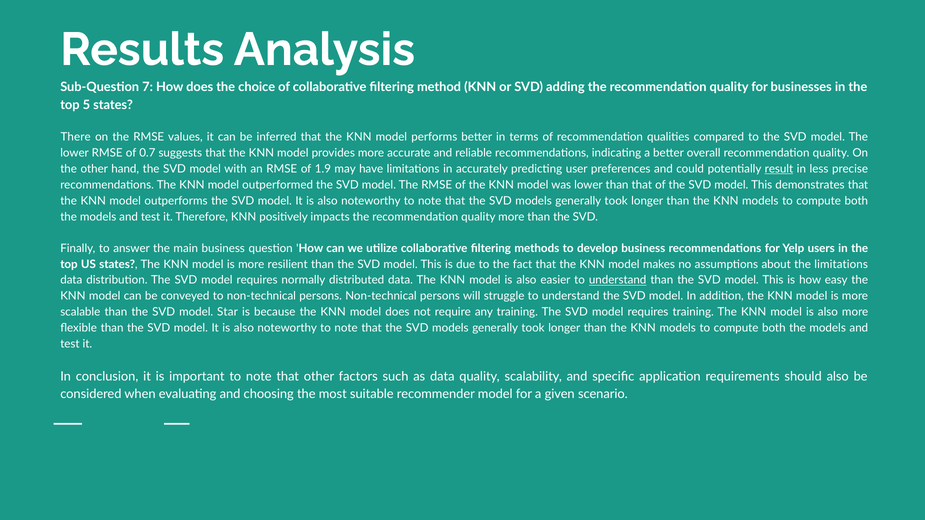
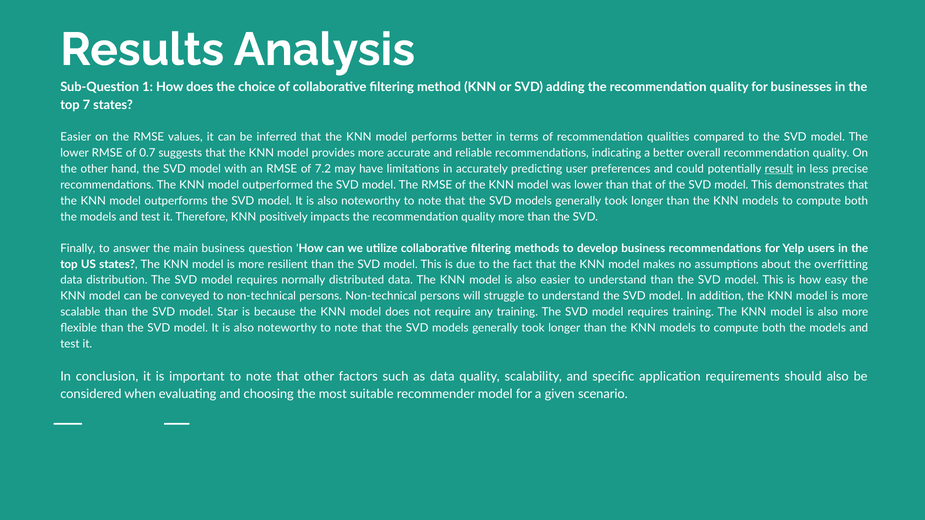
7: 7 -> 1
5: 5 -> 7
There at (76, 137): There -> Easier
1.9: 1.9 -> 7.2
the limitations: limitations -> overfitting
understand at (618, 280) underline: present -> none
